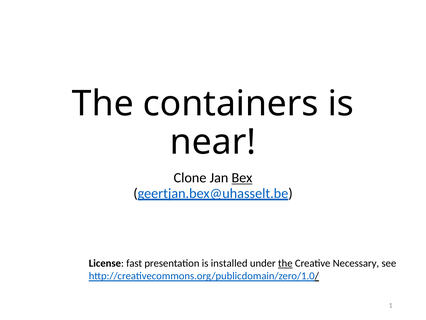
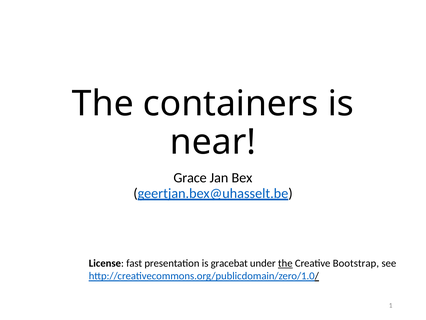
Clone: Clone -> Grace
Bex underline: present -> none
installed: installed -> gracebat
Necessary: Necessary -> Bootstrap
